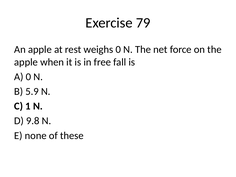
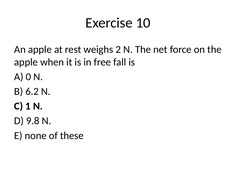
79: 79 -> 10
weighs 0: 0 -> 2
5.9: 5.9 -> 6.2
